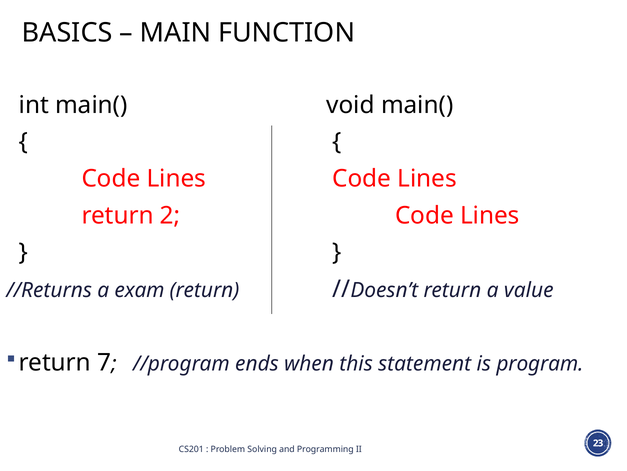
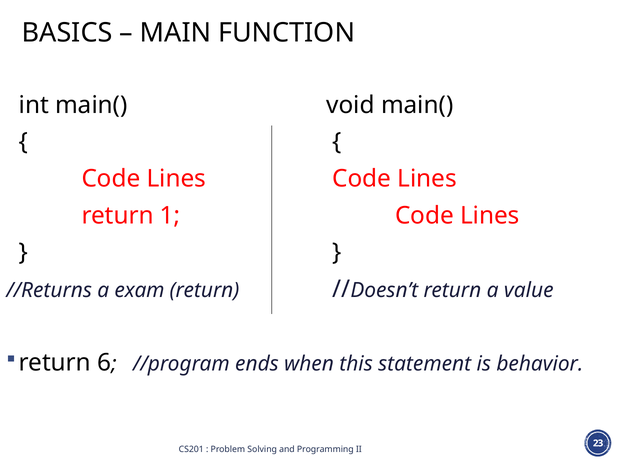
2: 2 -> 1
7: 7 -> 6
program: program -> behavior
